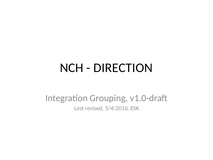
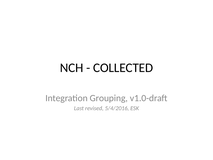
DIRECTION: DIRECTION -> COLLECTED
